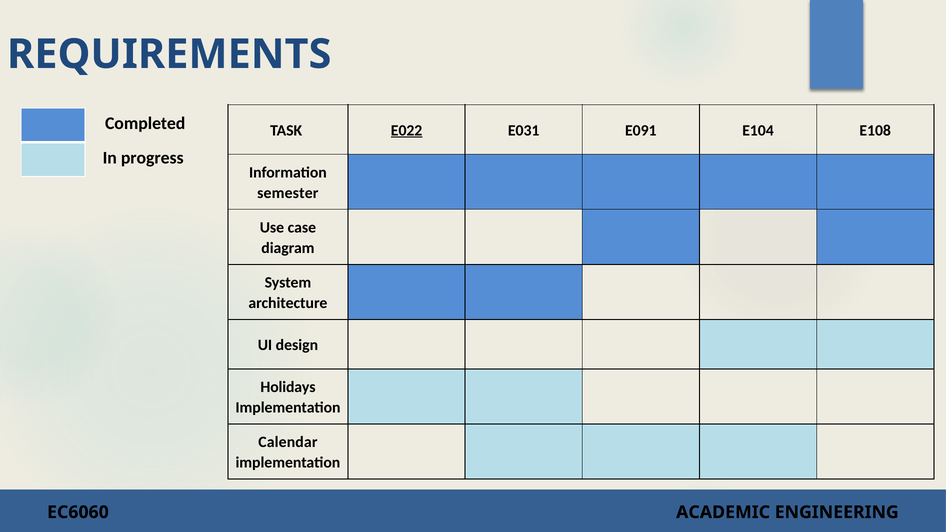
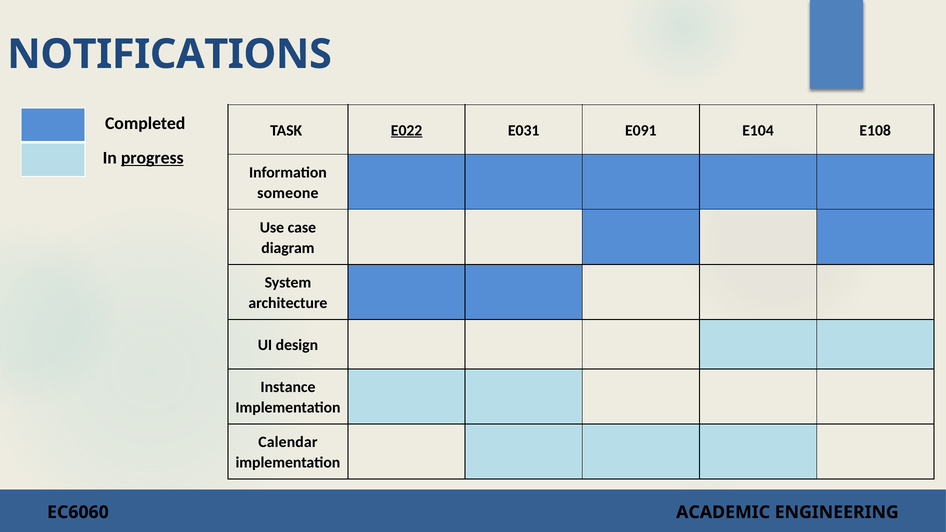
REQUIREMENTS: REQUIREMENTS -> NOTIFICATIONS
progress underline: none -> present
semester: semester -> someone
Holidays: Holidays -> Instance
